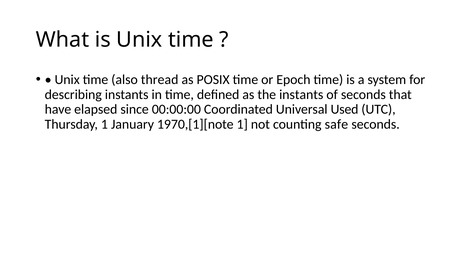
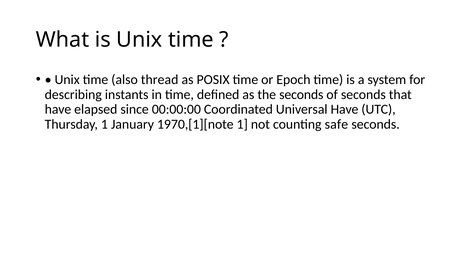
the instants: instants -> seconds
Universal Used: Used -> Have
